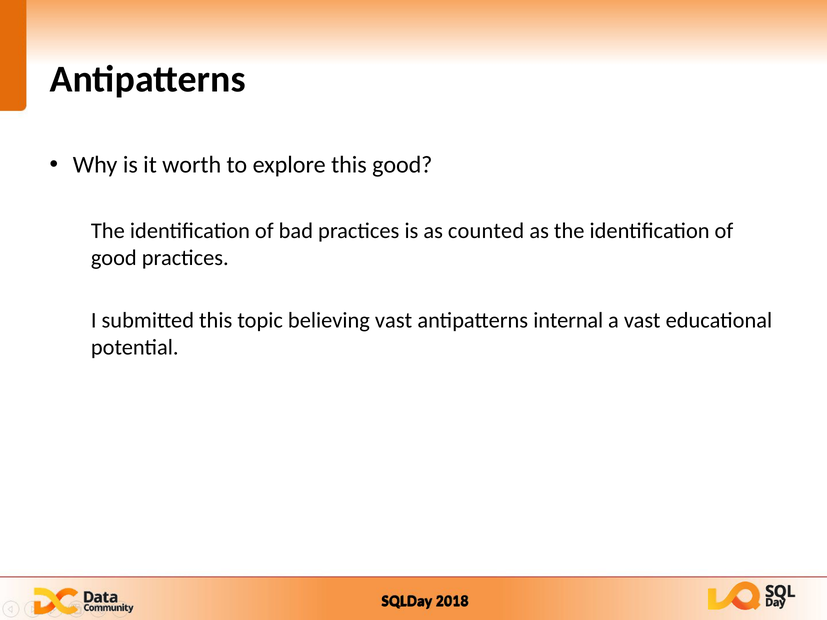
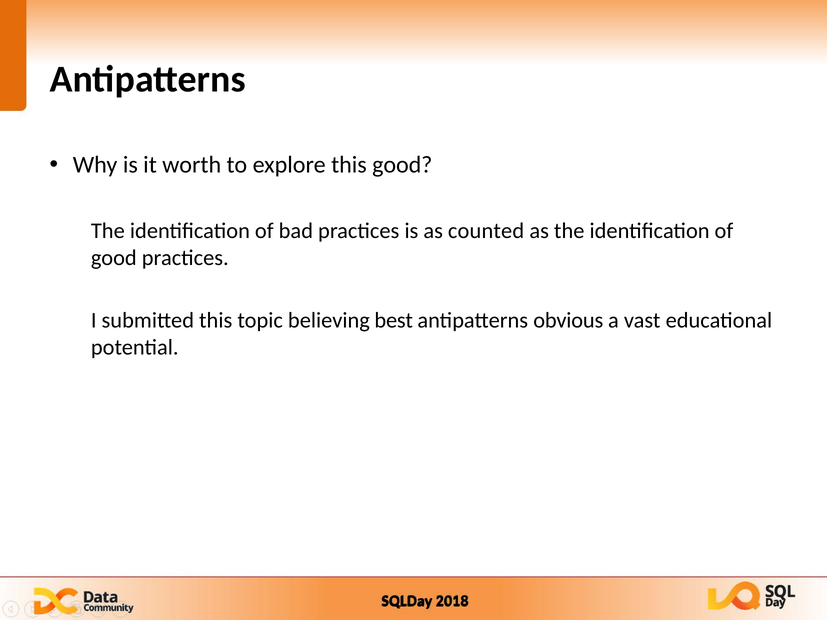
believing vast: vast -> best
internal: internal -> obvious
